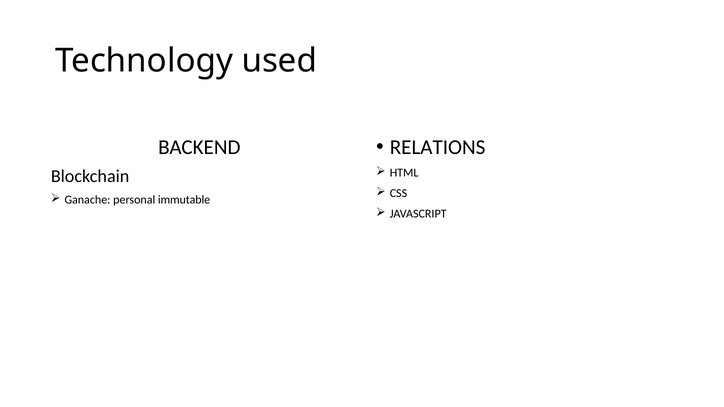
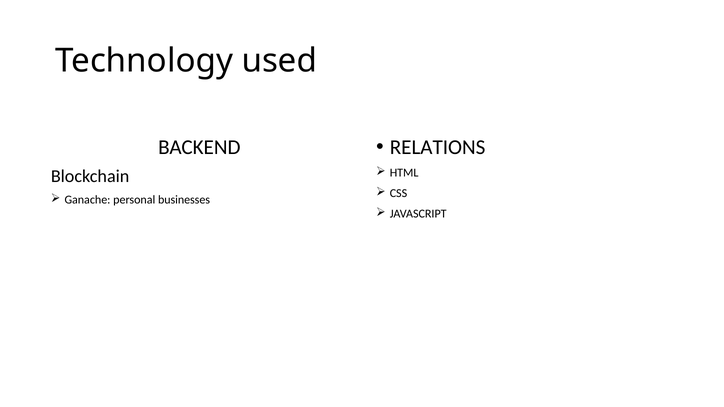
immutable: immutable -> businesses
